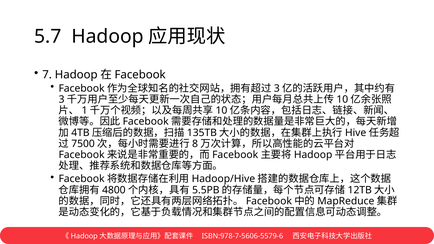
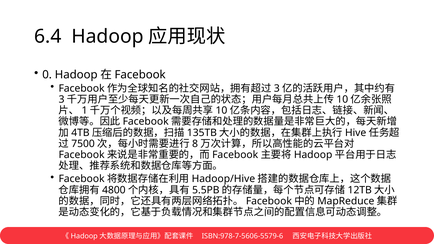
5.7: 5.7 -> 6.4
7: 7 -> 0
